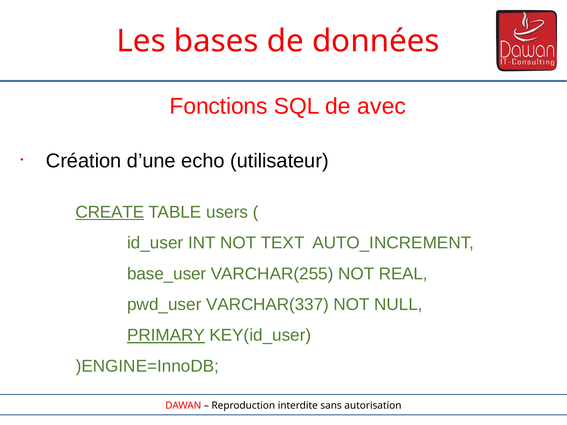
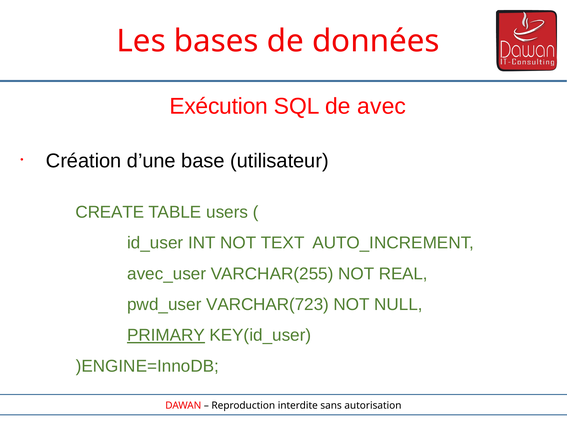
Fonctions: Fonctions -> Exécution
echo: echo -> base
CREATE underline: present -> none
base_user: base_user -> avec_user
VARCHAR(337: VARCHAR(337 -> VARCHAR(723
